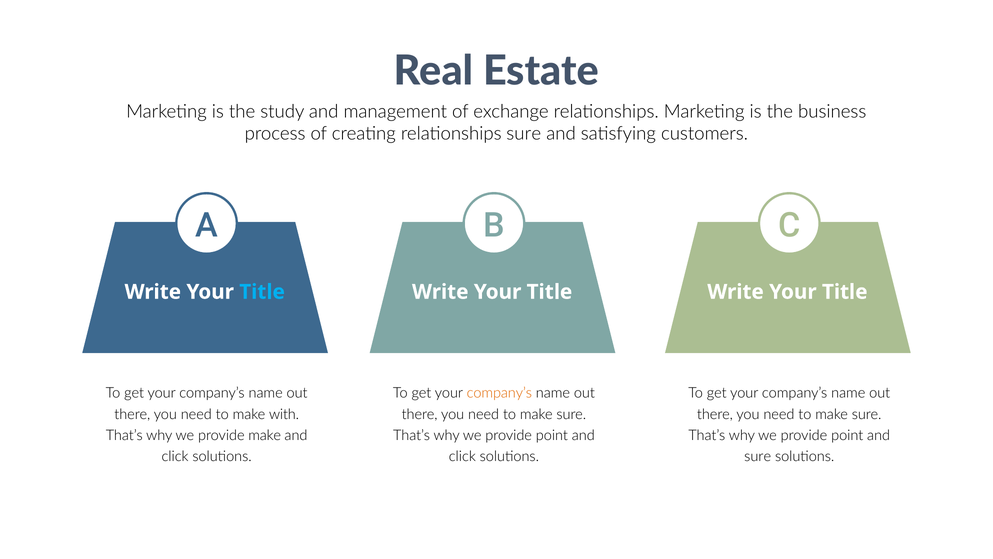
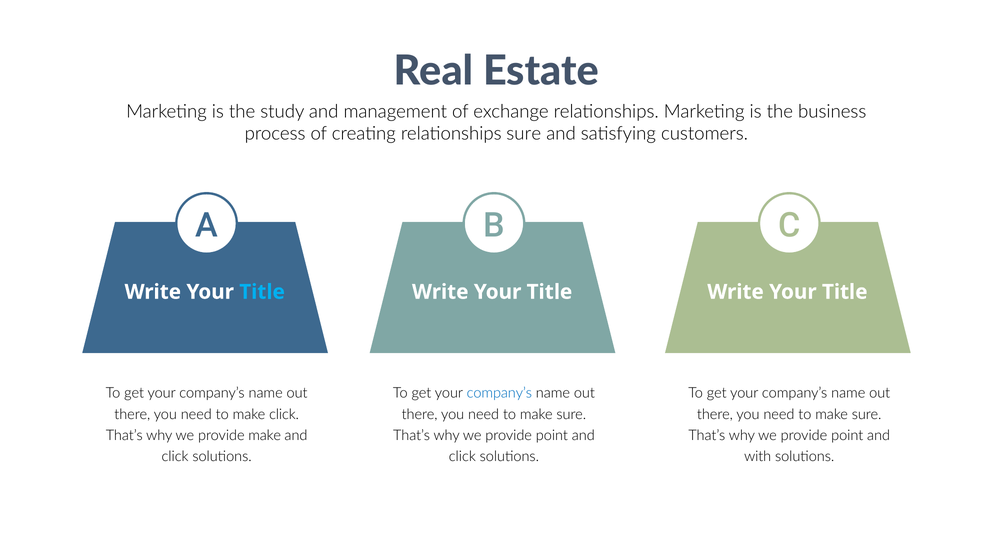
company’s at (499, 393) colour: orange -> blue
make with: with -> click
sure at (758, 456): sure -> with
